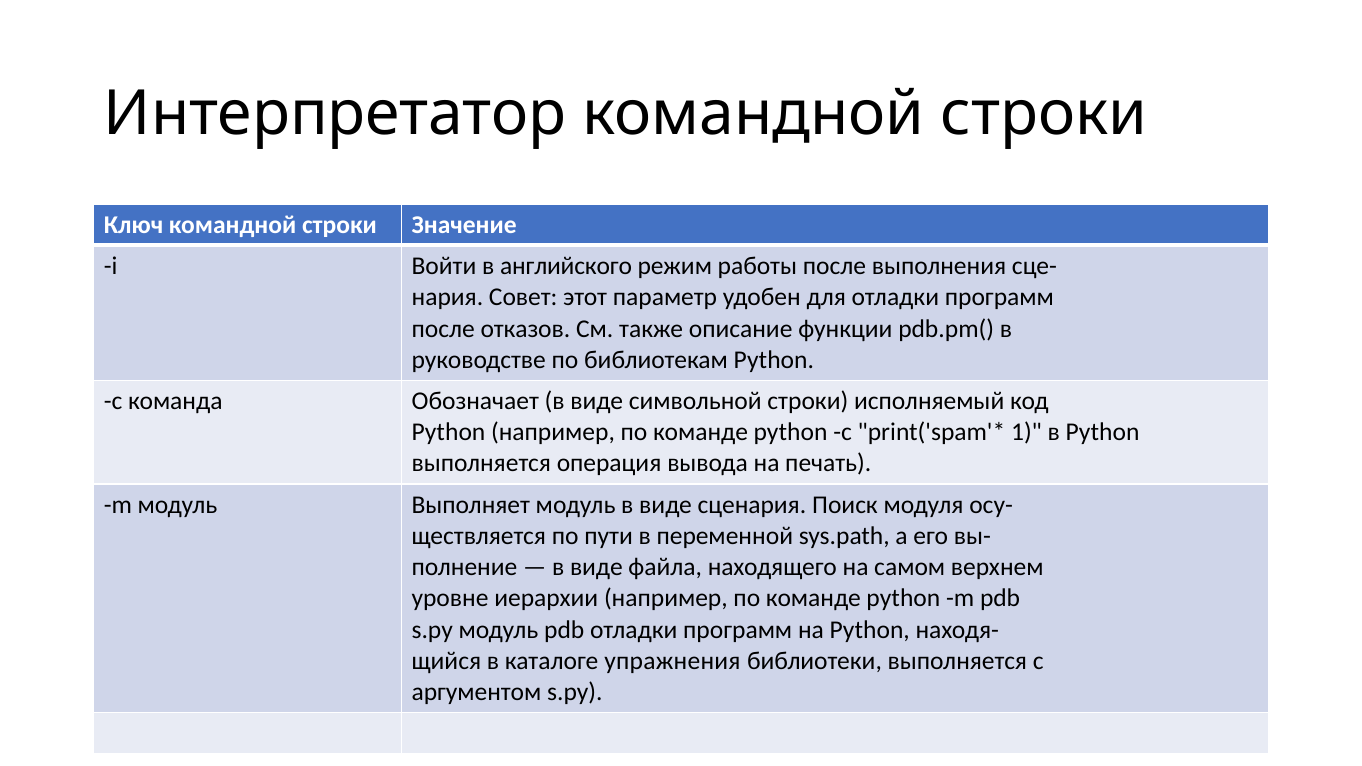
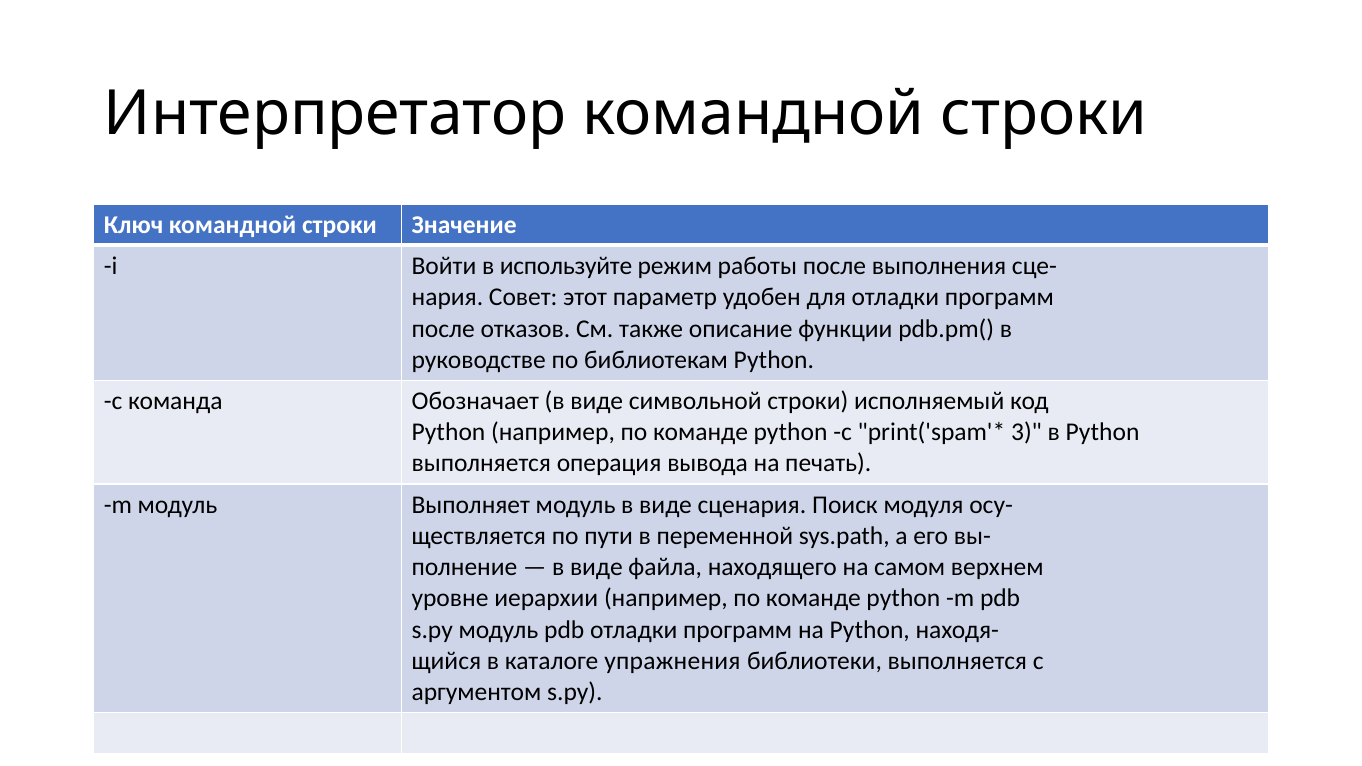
английского: английского -> используйте
1: 1 -> 3
